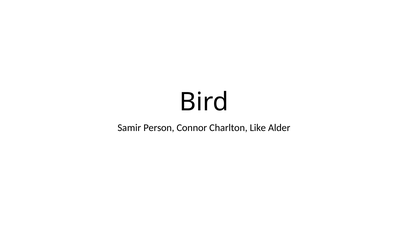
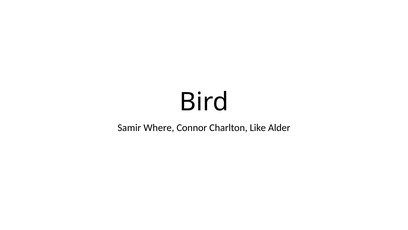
Person: Person -> Where
